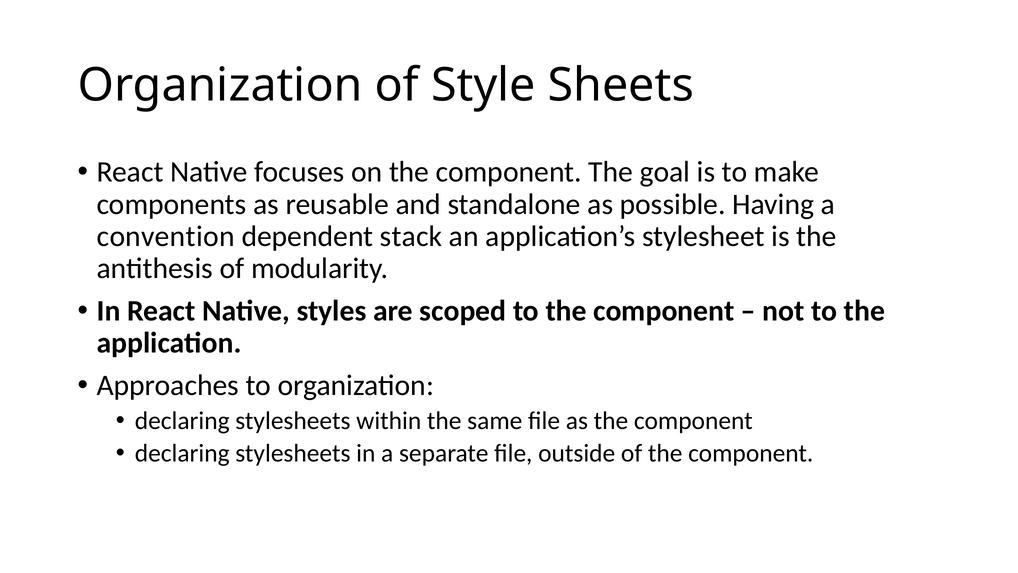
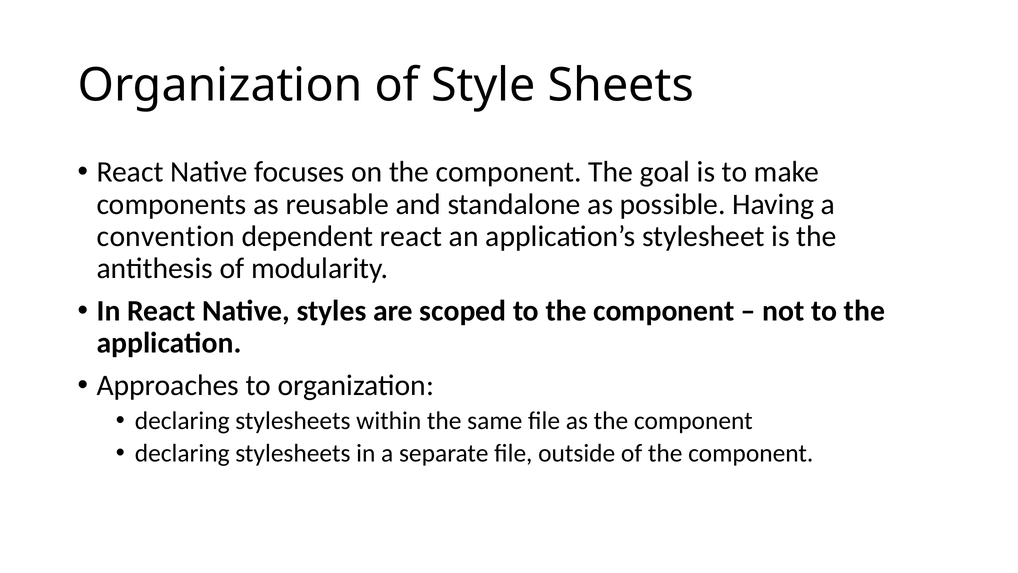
dependent stack: stack -> react
